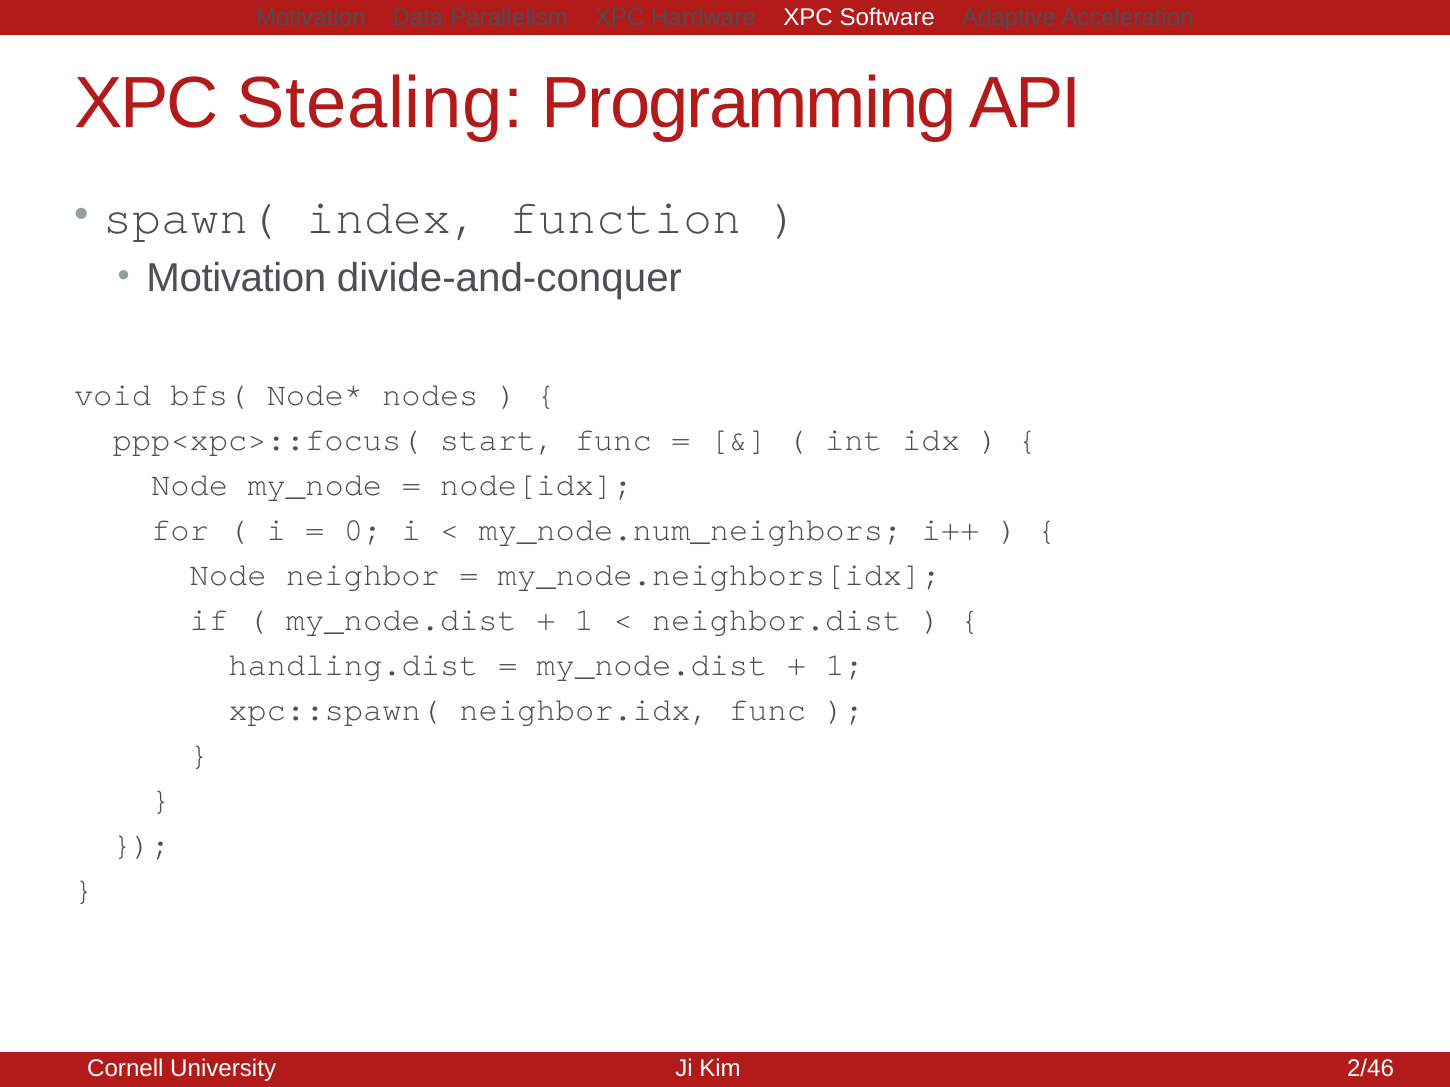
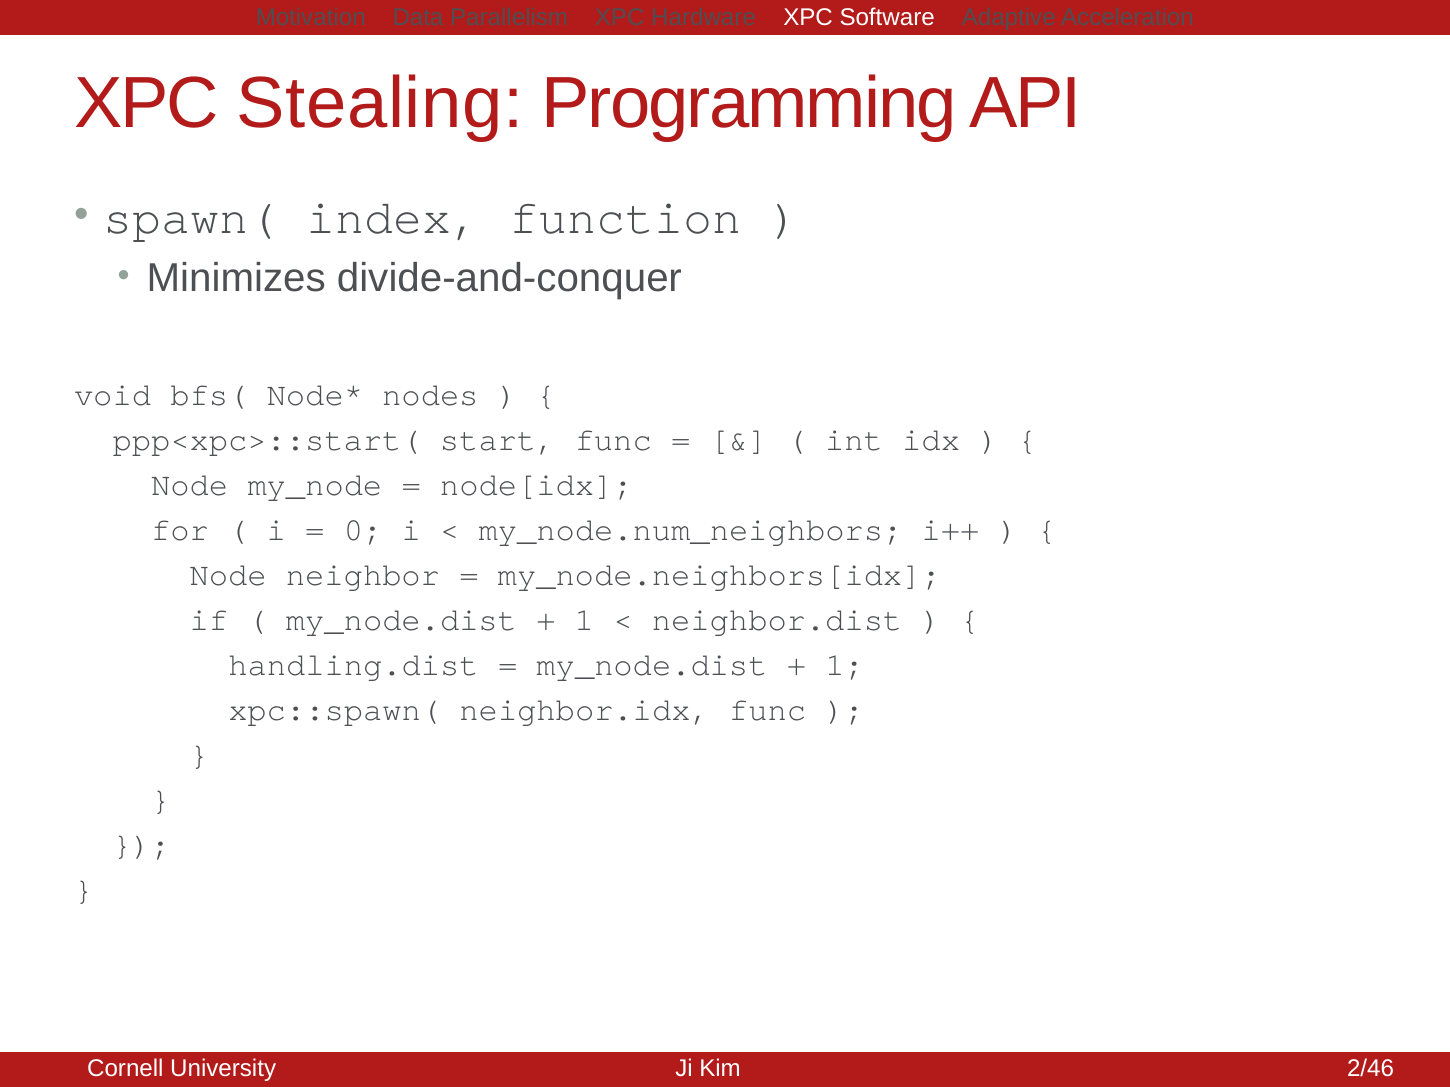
Motivation at (236, 278): Motivation -> Minimizes
ppp<xpc>::focus(: ppp<xpc>::focus( -> ppp<xpc>::start(
